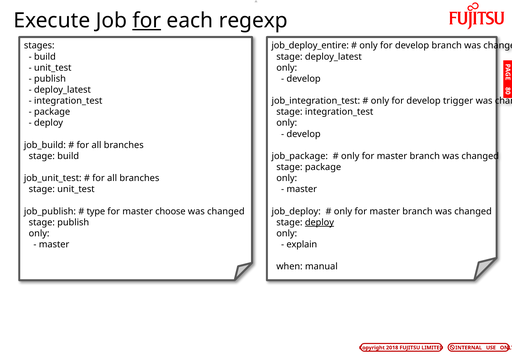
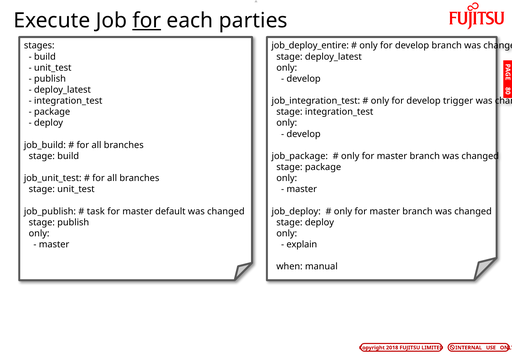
regexp: regexp -> parties
type: type -> task
choose: choose -> default
deploy at (319, 222) underline: present -> none
